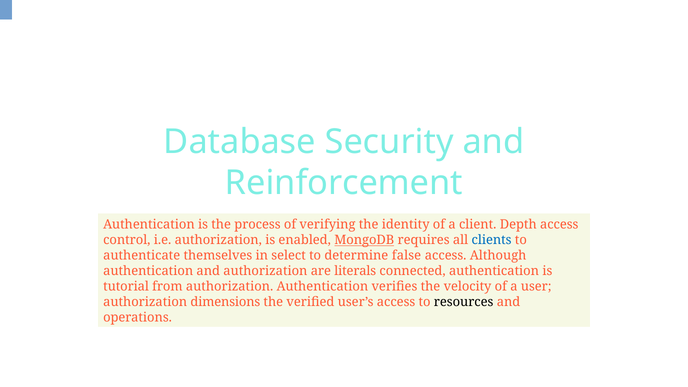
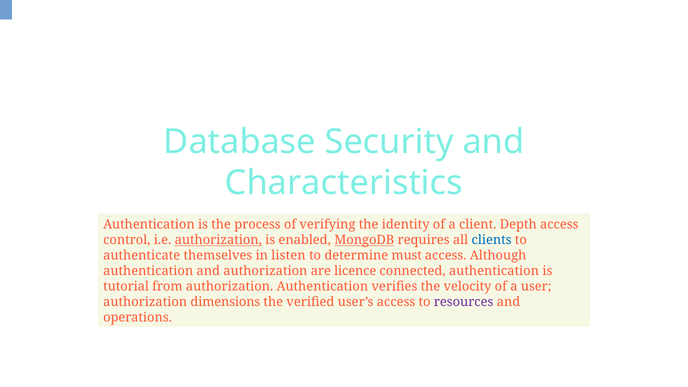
Reinforcement: Reinforcement -> Characteristics
authorization at (218, 240) underline: none -> present
select: select -> listen
false: false -> must
literals: literals -> licence
resources colour: black -> purple
